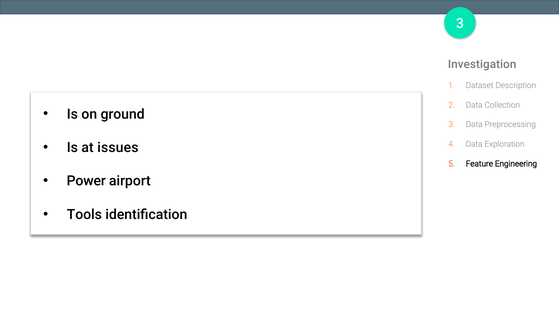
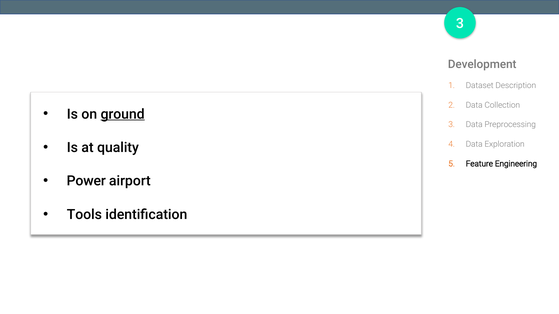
Investigation: Investigation -> Development
ground underline: none -> present
issues: issues -> quality
